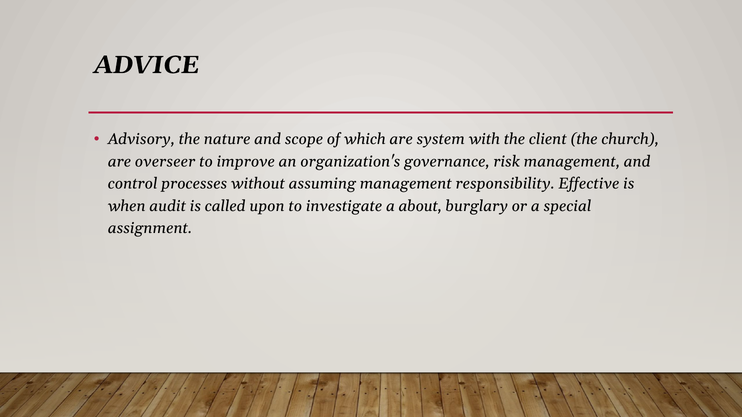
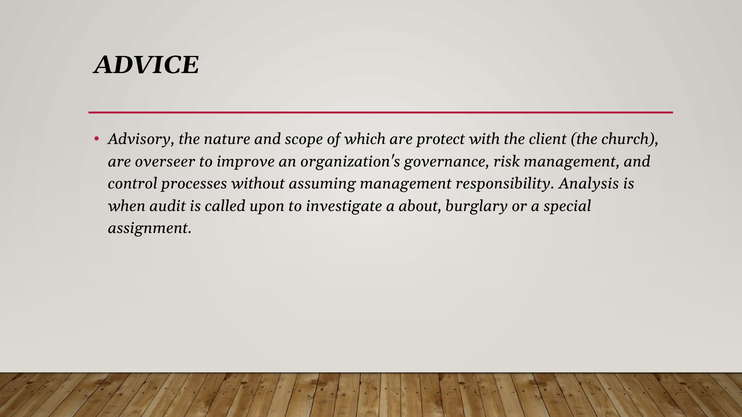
system: system -> protect
Effective: Effective -> Analysis
